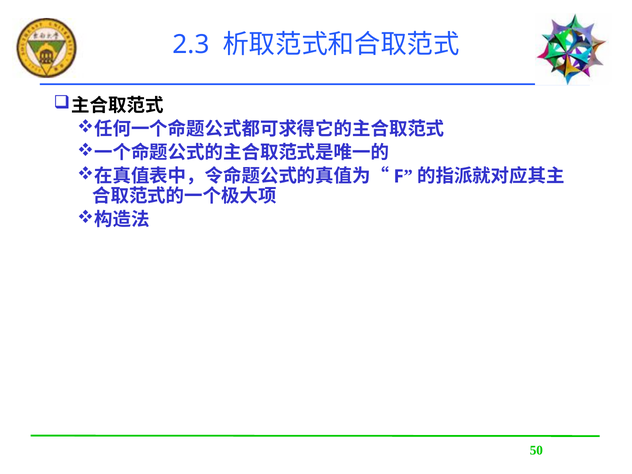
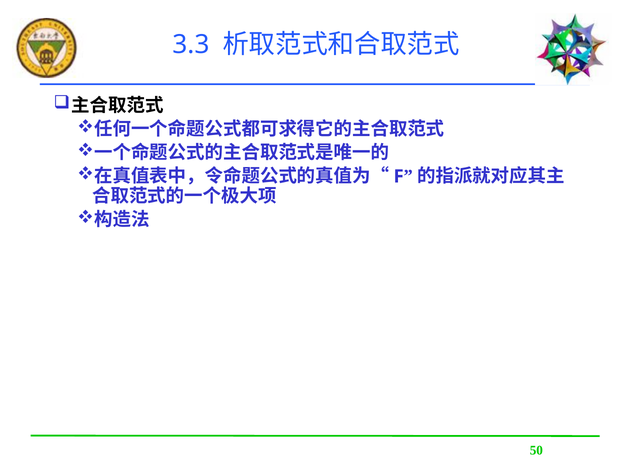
2.3: 2.3 -> 3.3
